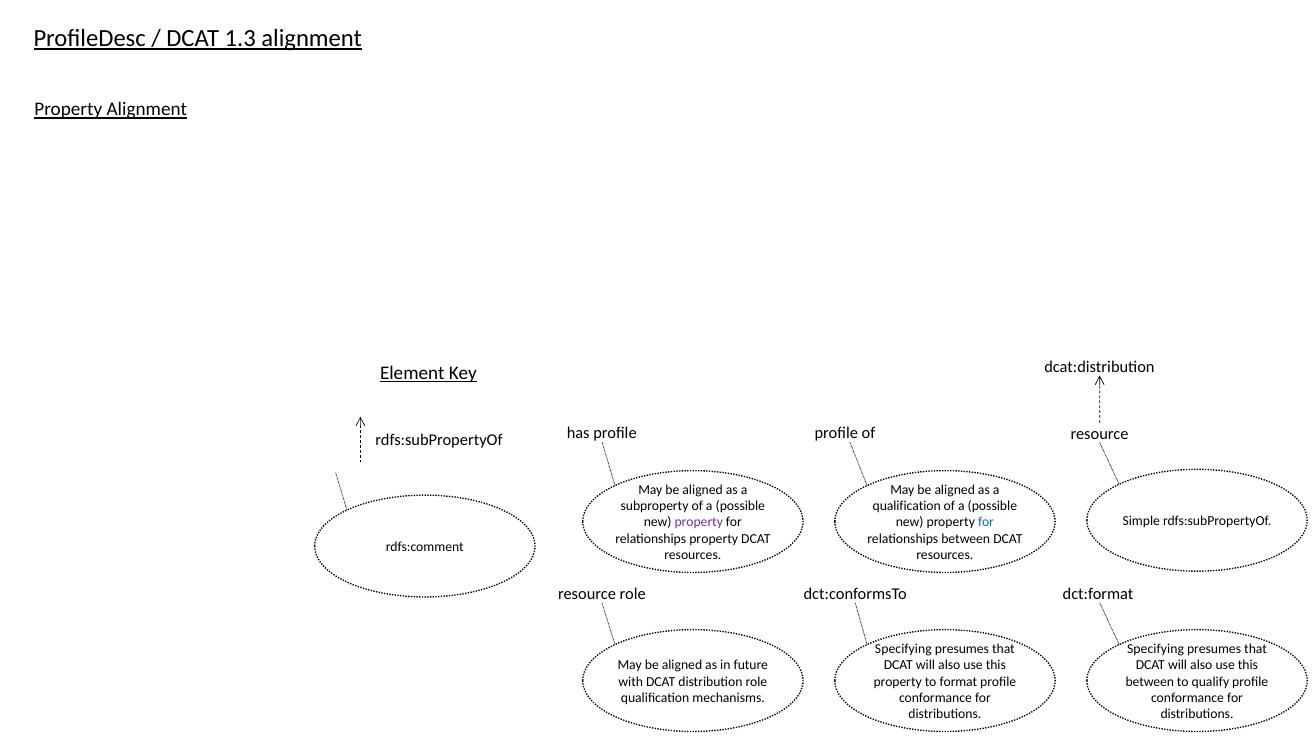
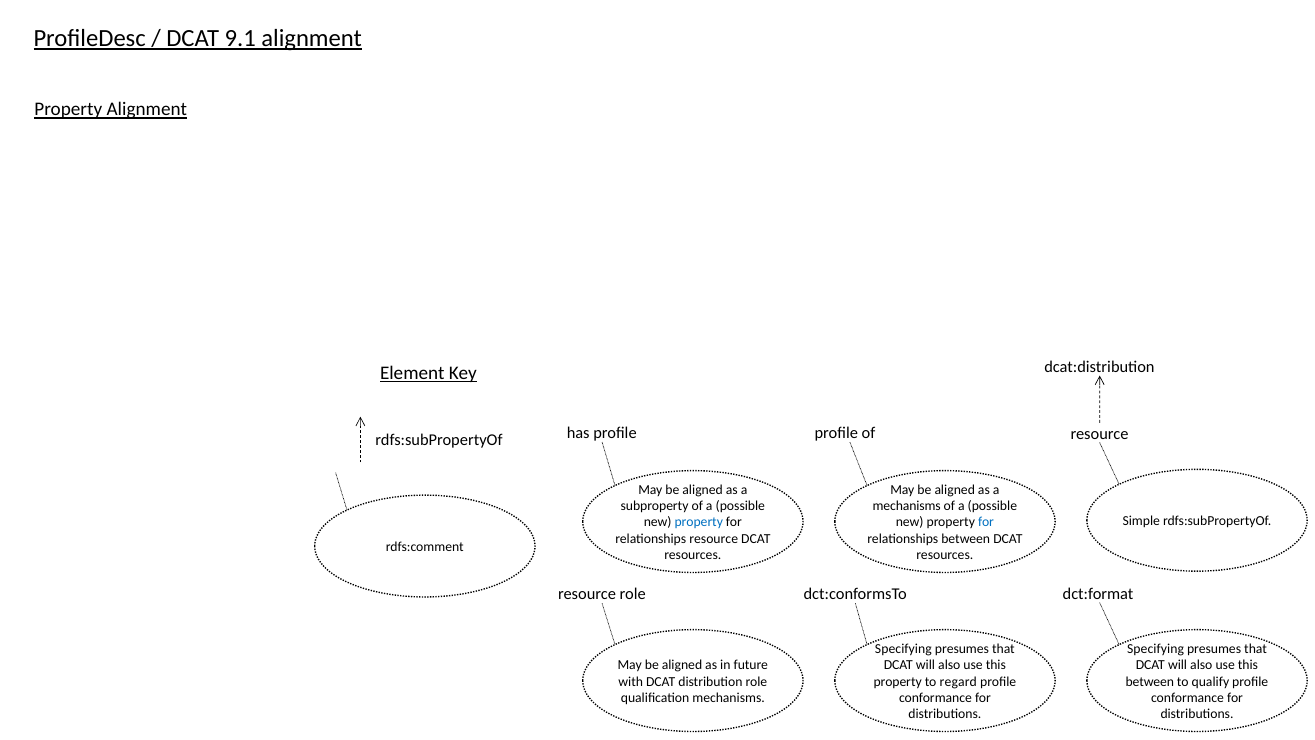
1.3: 1.3 -> 9.1
qualification at (907, 506): qualification -> mechanisms
property at (699, 522) colour: purple -> blue
relationships property: property -> resource
format: format -> regard
